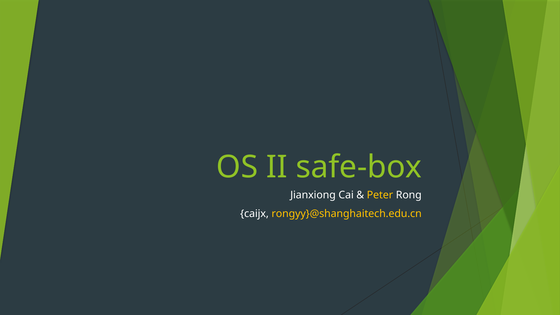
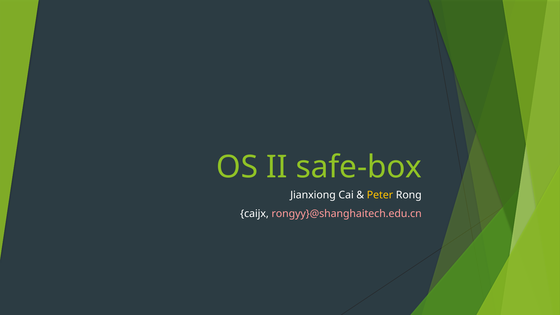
rongyy}@shanghaitech.edu.cn colour: yellow -> pink
